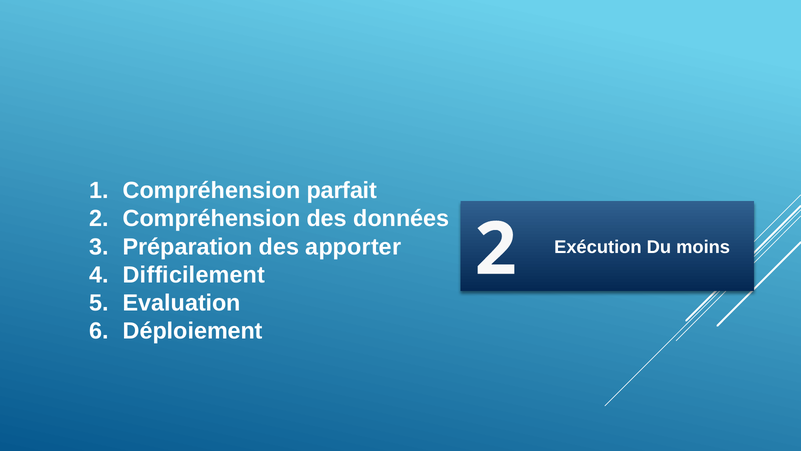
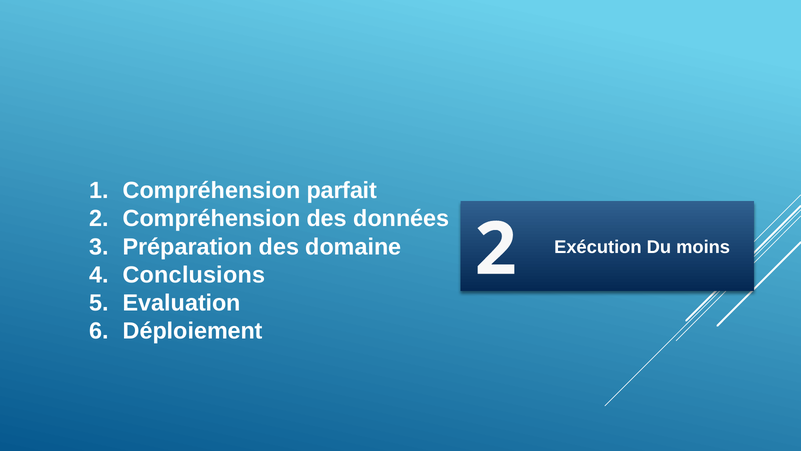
apporter: apporter -> domaine
Difficilement: Difficilement -> Conclusions
